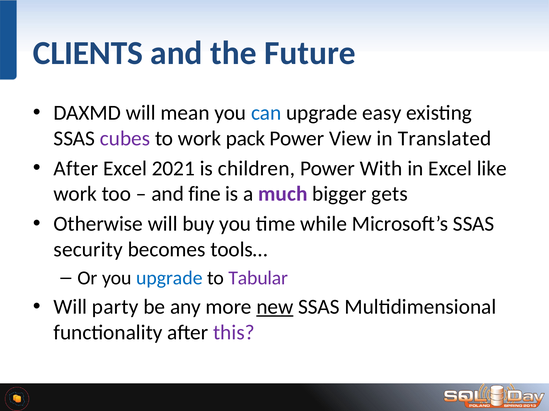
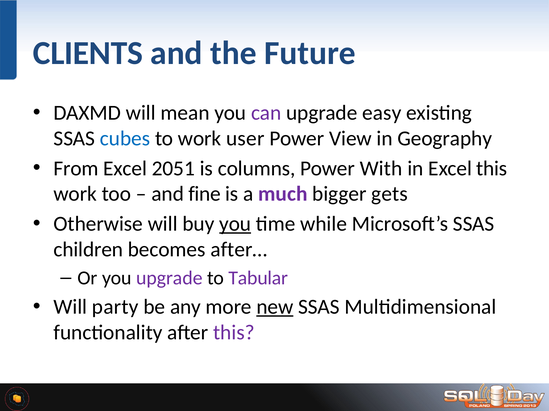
can colour: blue -> purple
cubes colour: purple -> blue
pack: pack -> user
Translated: Translated -> Geography
After at (76, 169): After -> From
2021: 2021 -> 2051
children: children -> columns
Excel like: like -> this
you at (235, 224) underline: none -> present
security: security -> children
tools…: tools… -> after…
upgrade at (169, 278) colour: blue -> purple
